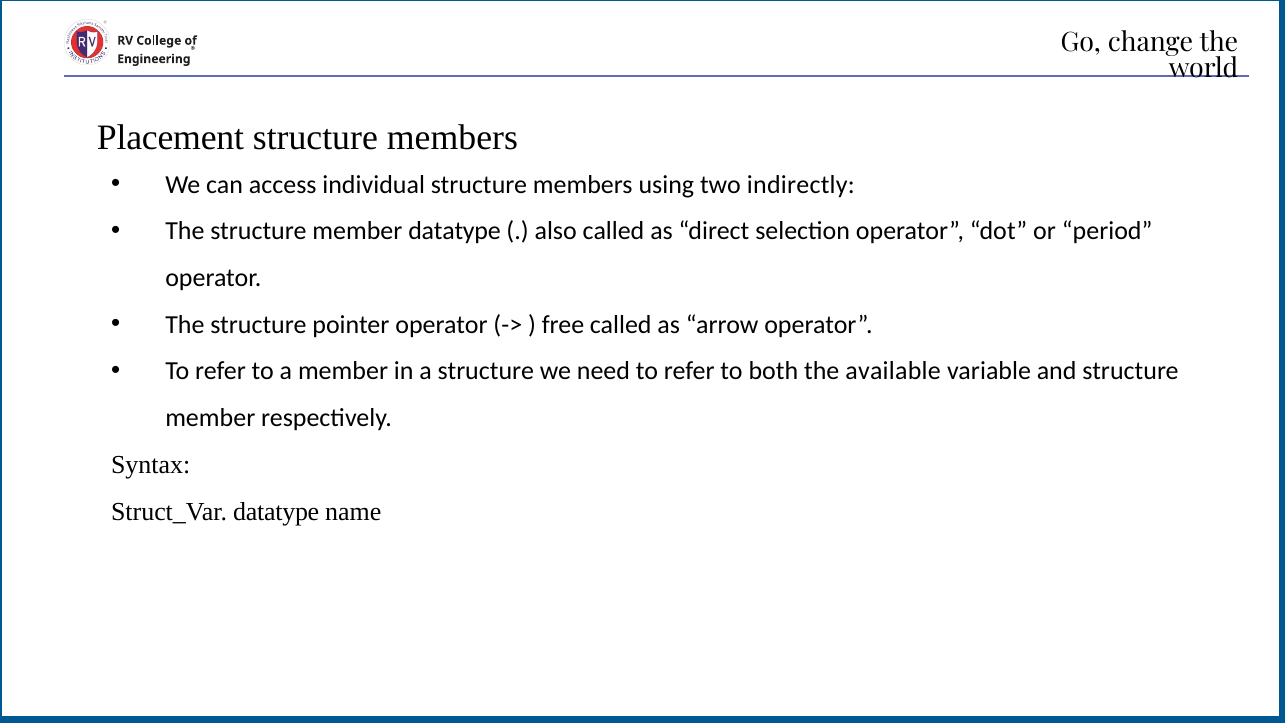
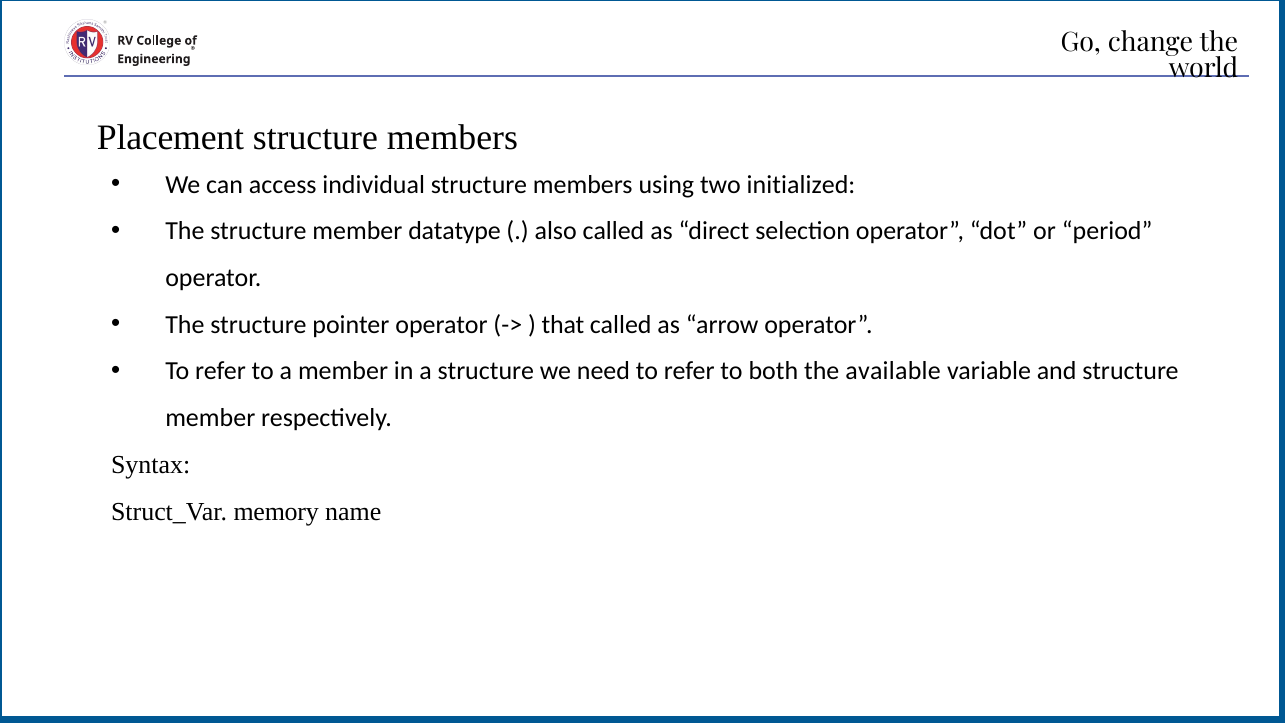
indirectly: indirectly -> initialized
free: free -> that
Struct_Var datatype: datatype -> memory
